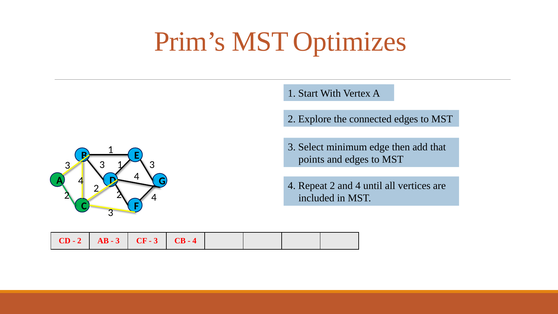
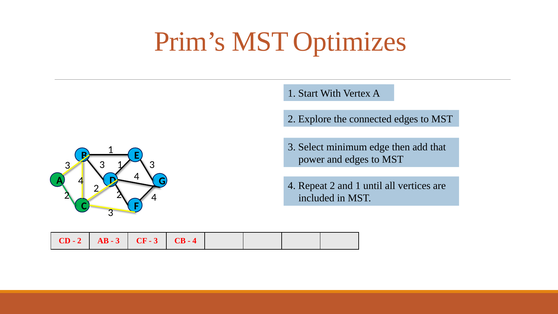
points: points -> power
and 4: 4 -> 1
